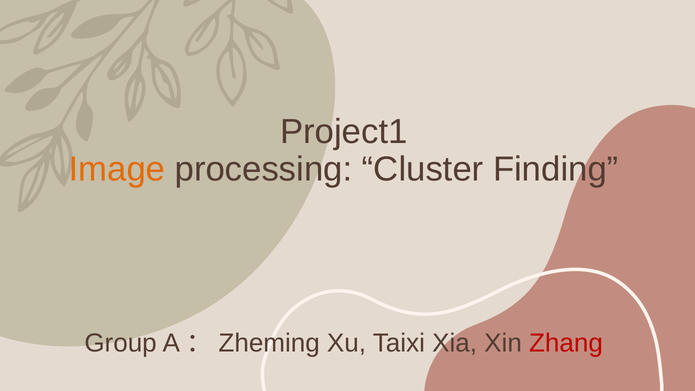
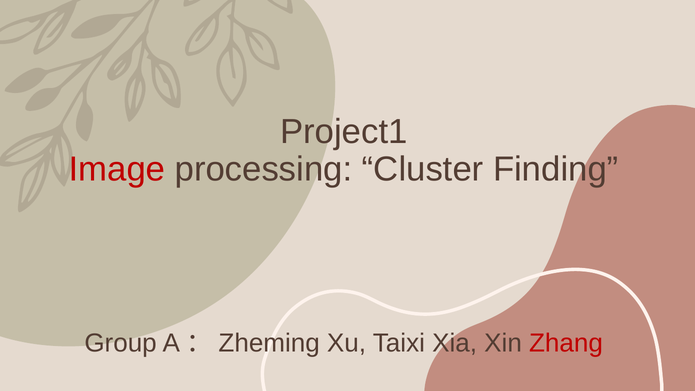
Image colour: orange -> red
